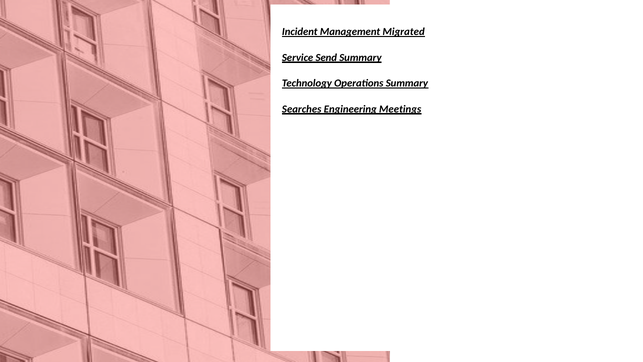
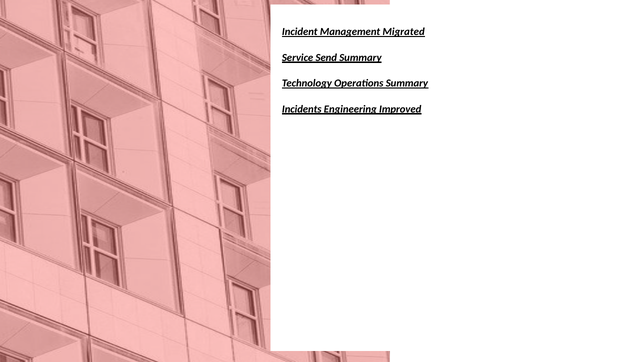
Searches: Searches -> Incidents
Meetings: Meetings -> Improved
